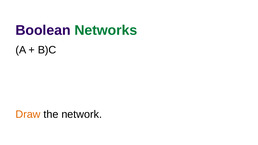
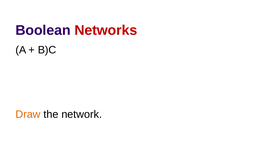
Networks colour: green -> red
